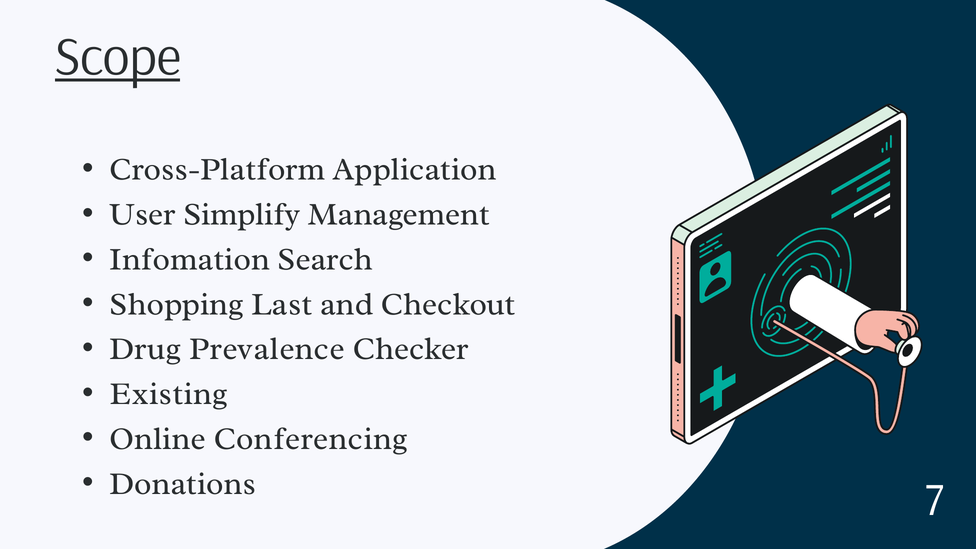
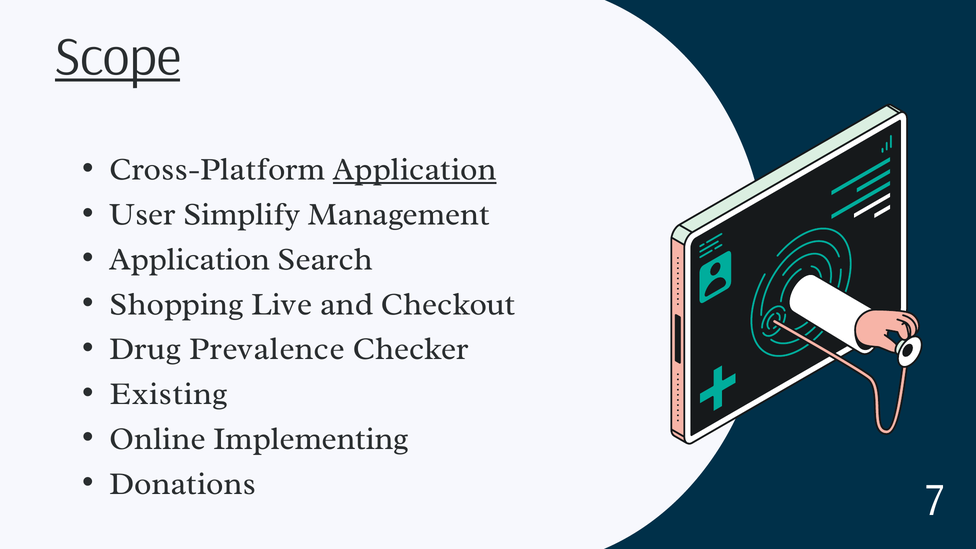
Application at (415, 169) underline: none -> present
Infomation at (190, 259): Infomation -> Application
Last: Last -> Live
Conferencing: Conferencing -> Implementing
